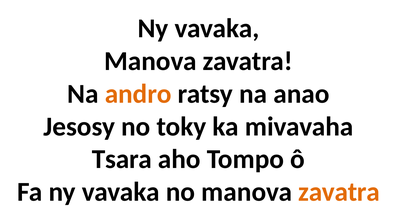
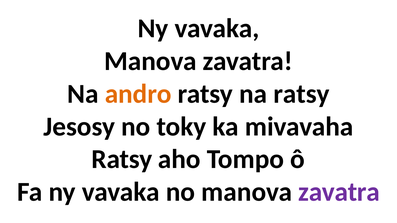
na anao: anao -> ratsy
Tsara at (122, 159): Tsara -> Ratsy
zavatra at (339, 192) colour: orange -> purple
